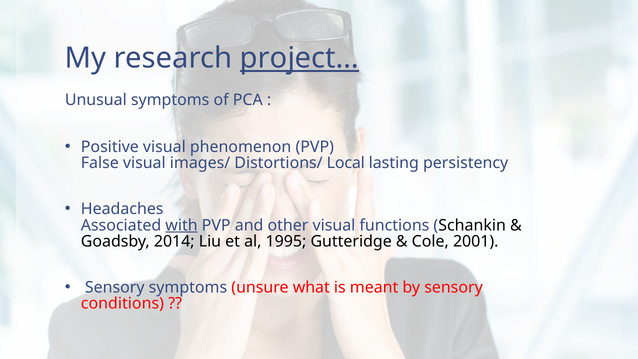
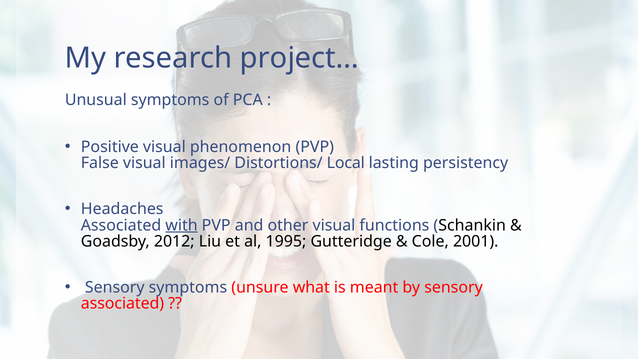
project… underline: present -> none
2014: 2014 -> 2012
conditions at (122, 304): conditions -> associated
